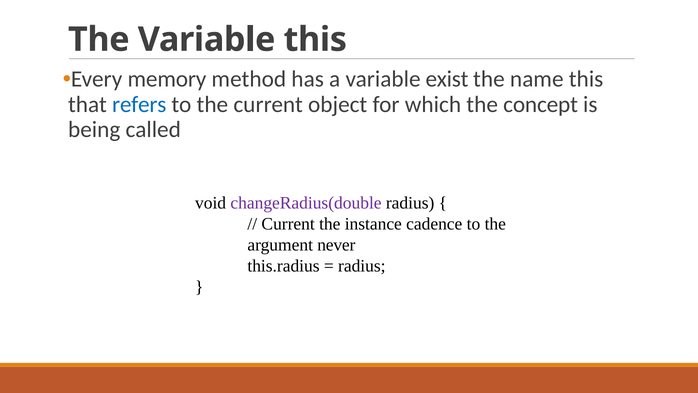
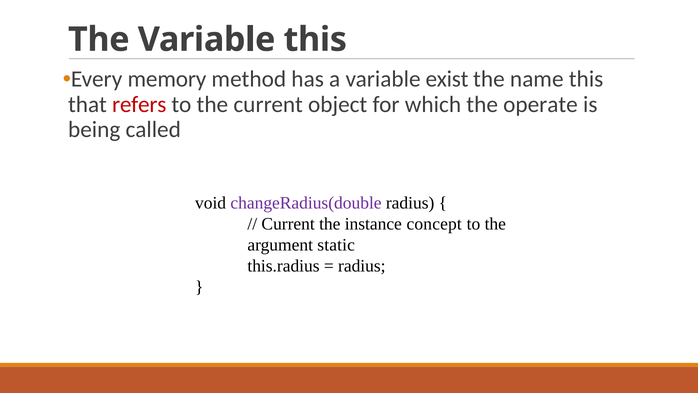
refers colour: blue -> red
concept: concept -> operate
cadence: cadence -> concept
never: never -> static
